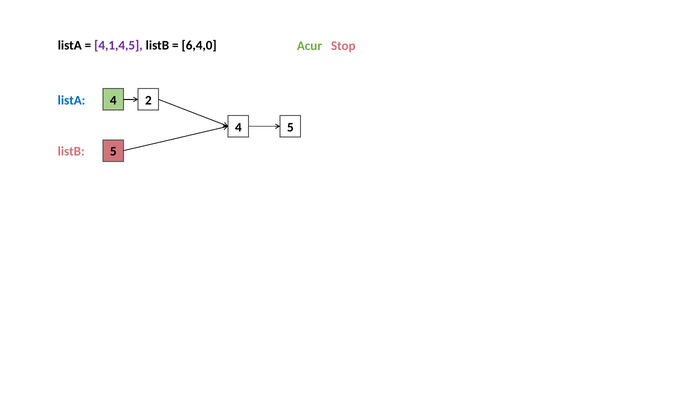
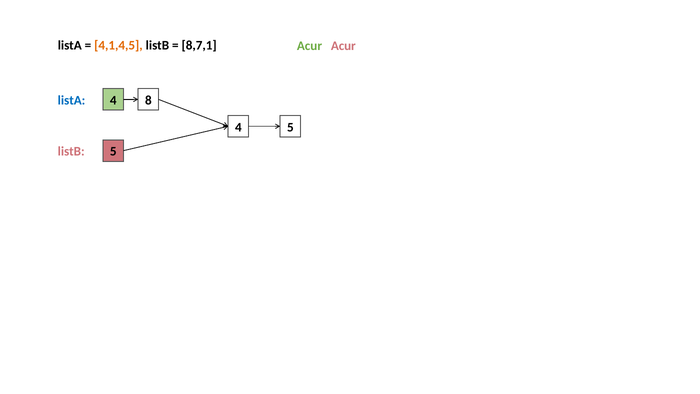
4,1,4,5 colour: purple -> orange
6,4,0: 6,4,0 -> 8,7,1
Acur Stop: Stop -> Acur
2: 2 -> 8
